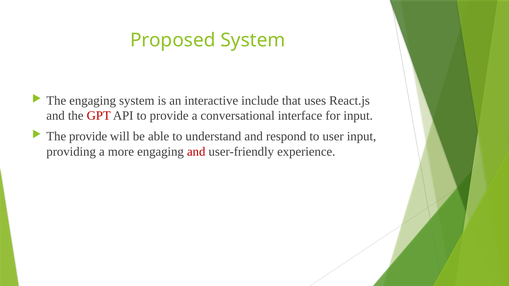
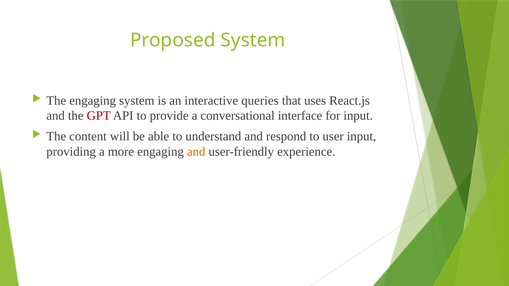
include: include -> queries
The provide: provide -> content
and at (196, 152) colour: red -> orange
